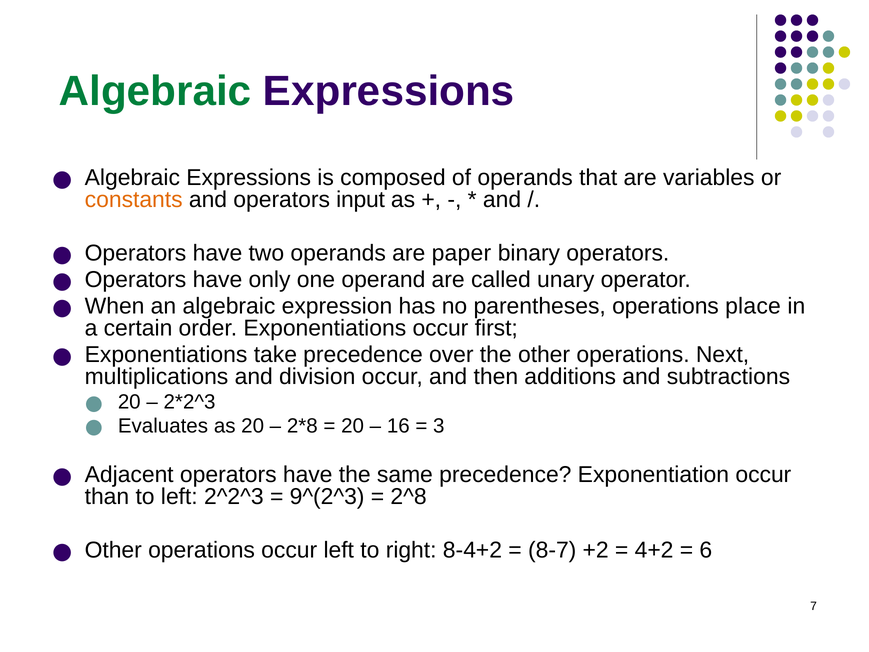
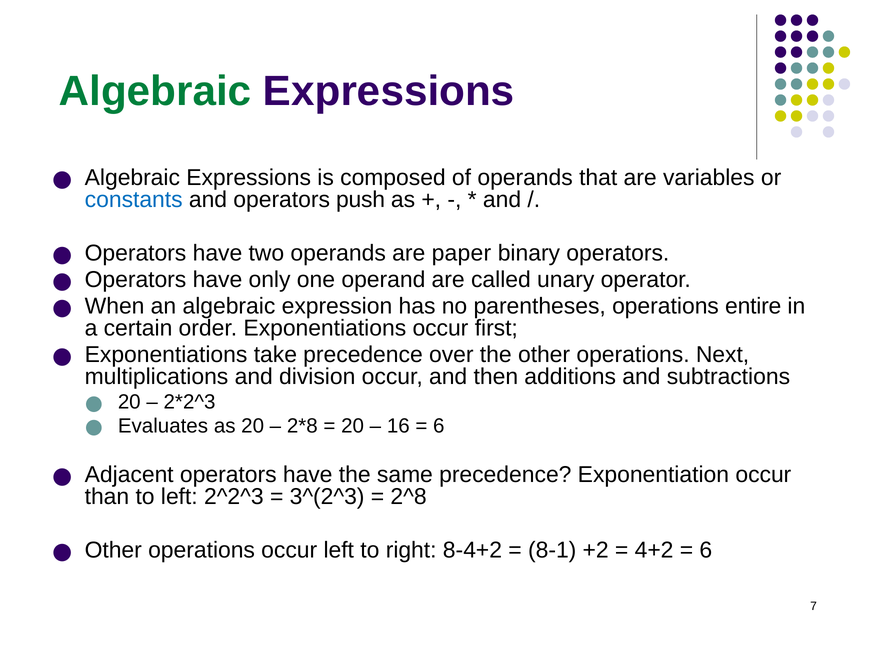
constants colour: orange -> blue
input: input -> push
place: place -> entire
3 at (439, 426): 3 -> 6
9^(2^3: 9^(2^3 -> 3^(2^3
8-7: 8-7 -> 8-1
